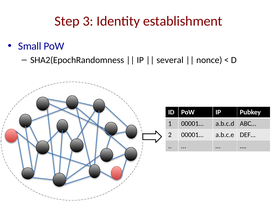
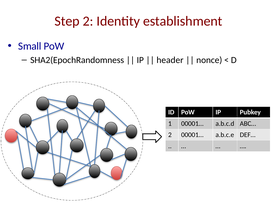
Step 3: 3 -> 2
several: several -> header
